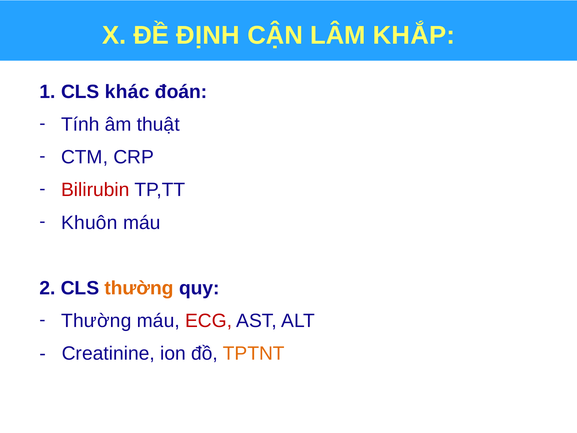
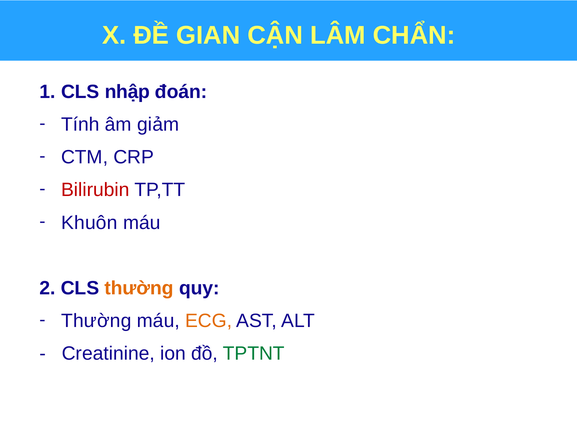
ĐỊNH: ĐỊNH -> GIAN
KHẮP: KHẮP -> CHẨN
khác: khác -> nhập
thuật: thuật -> giảm
ECG colour: red -> orange
TPTNT colour: orange -> green
